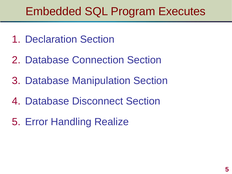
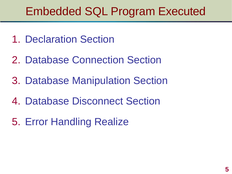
Executes: Executes -> Executed
